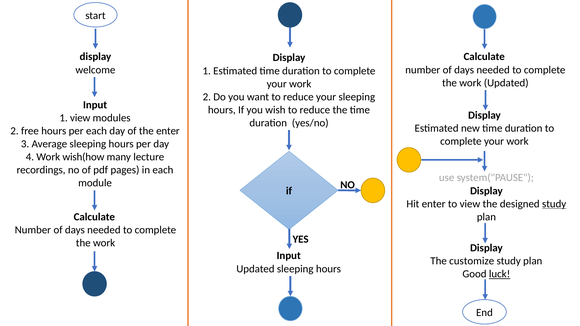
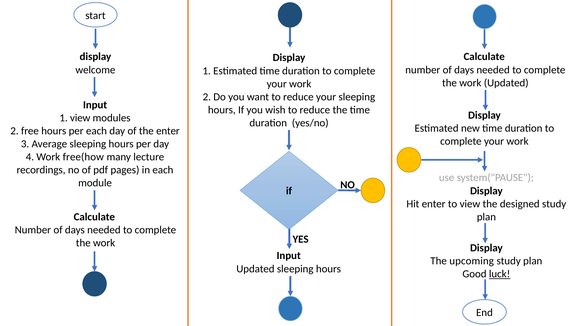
wish(how: wish(how -> free(how
study at (554, 204) underline: present -> none
customize: customize -> upcoming
